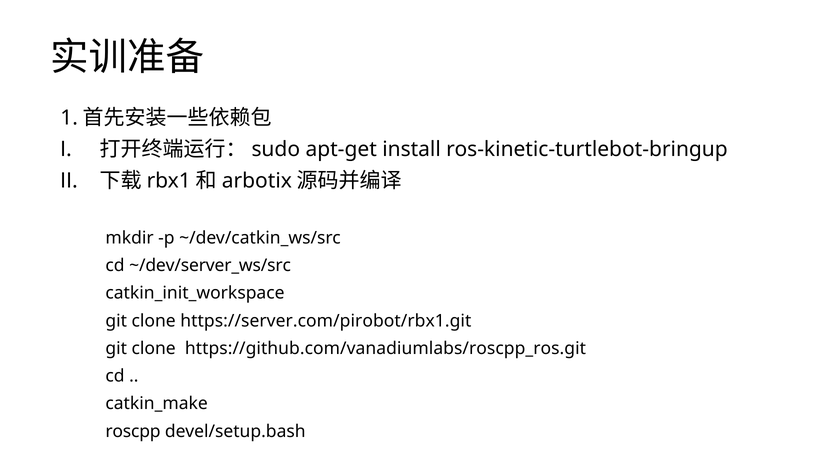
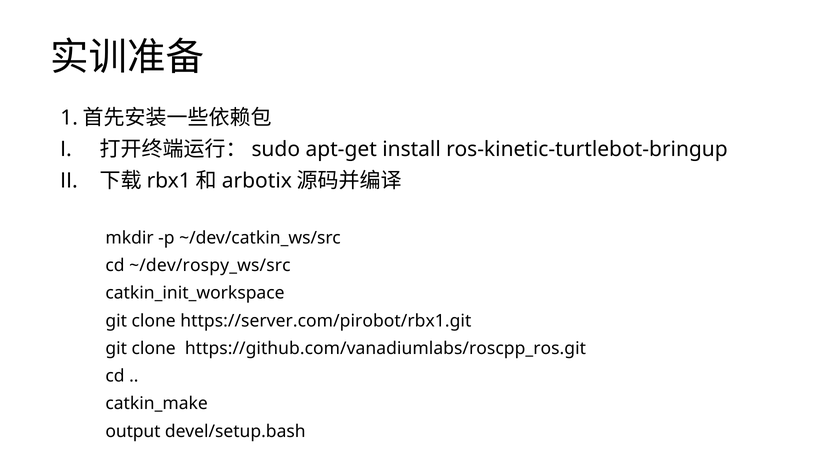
~/dev/server_ws/src: ~/dev/server_ws/src -> ~/dev/rospy_ws/src
roscpp: roscpp -> output
